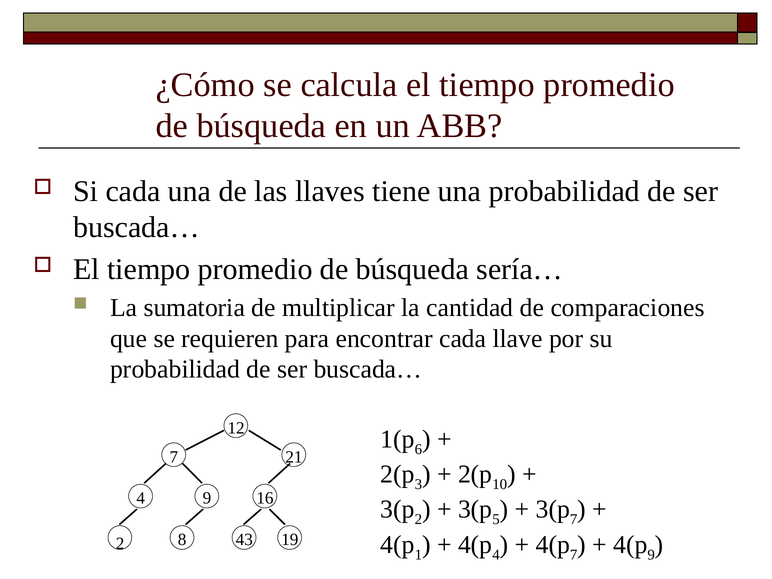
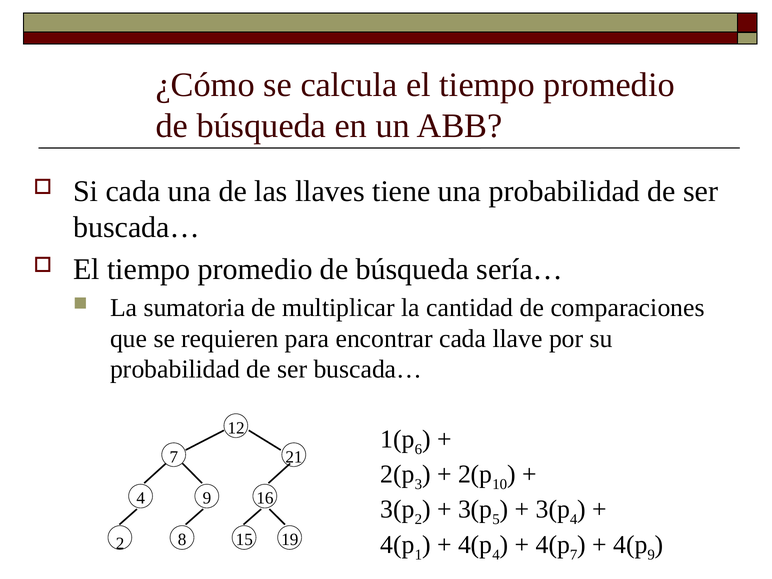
7 at (574, 519): 7 -> 4
43: 43 -> 15
